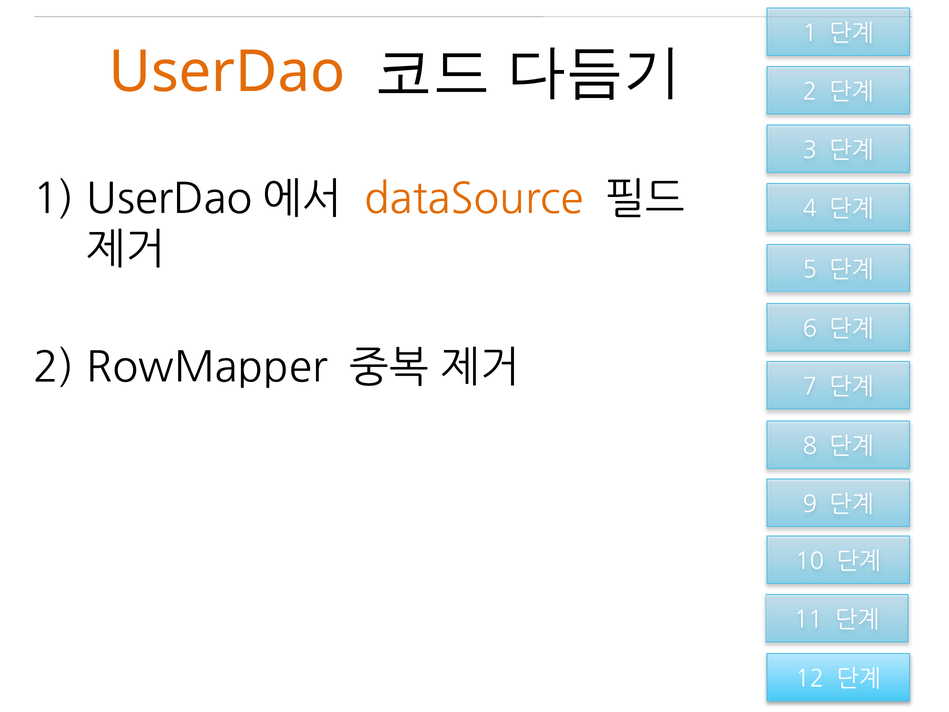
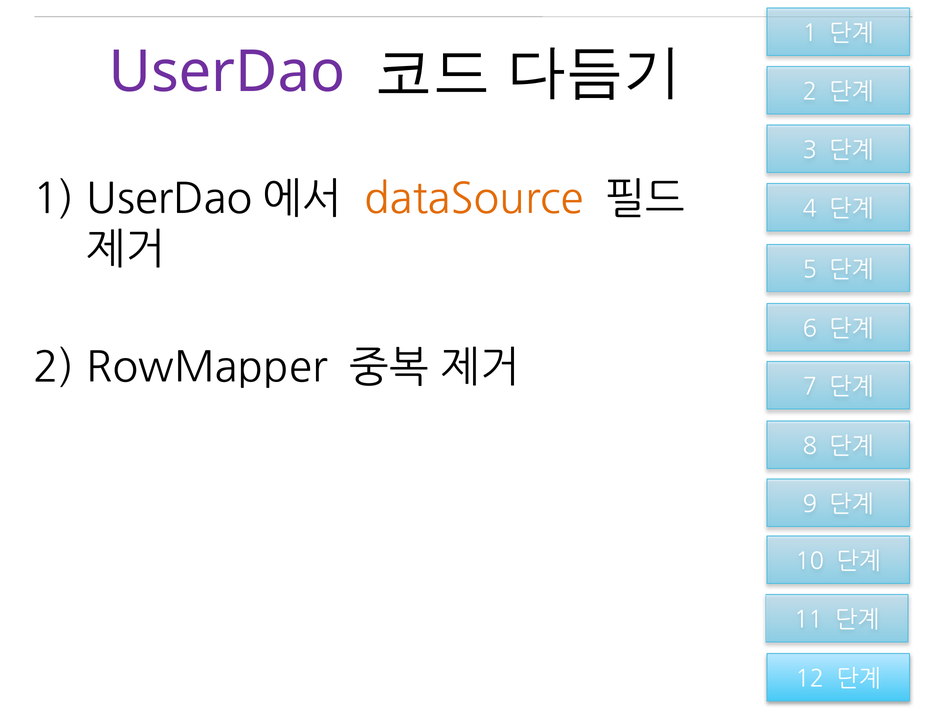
UserDao colour: orange -> purple
